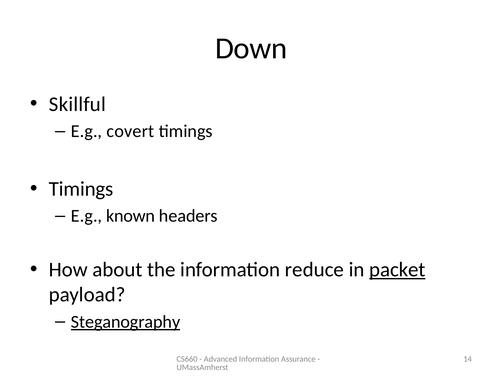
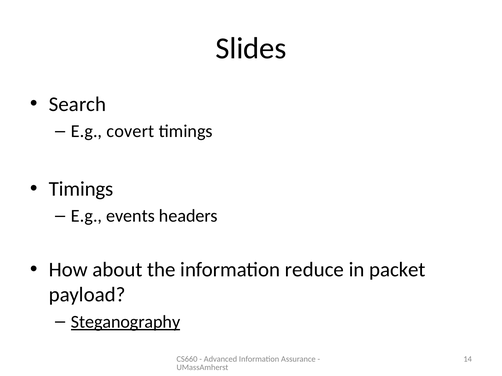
Down: Down -> Slides
Skillful: Skillful -> Search
known: known -> events
packet underline: present -> none
